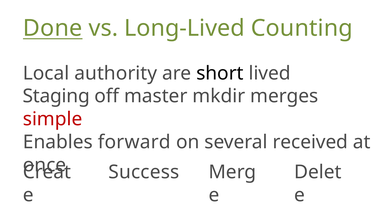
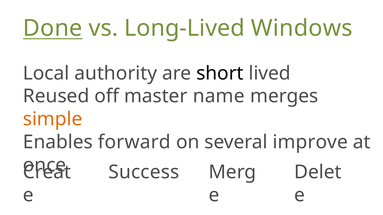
Counting: Counting -> Windows
Staging: Staging -> Reused
mkdir: mkdir -> name
simple colour: red -> orange
received: received -> improve
